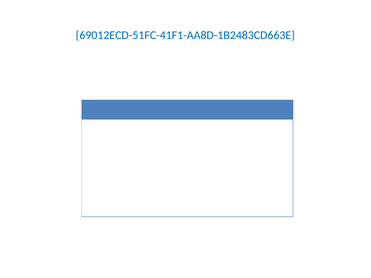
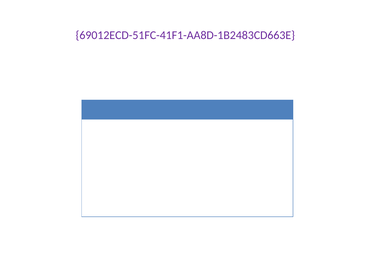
69012ECD-51FC-41F1-AA8D-1B2483CD663E colour: blue -> purple
